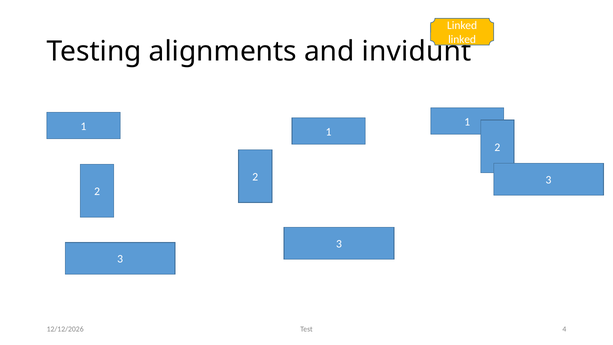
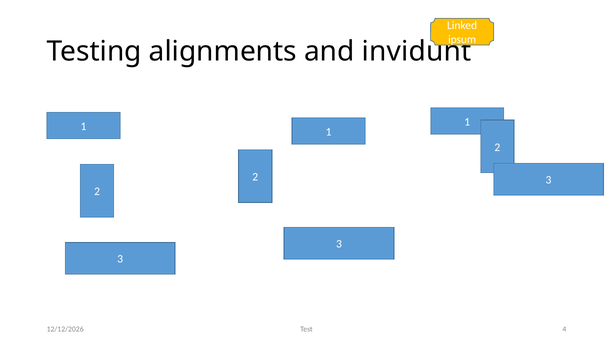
linked at (462, 39): linked -> ipsum
